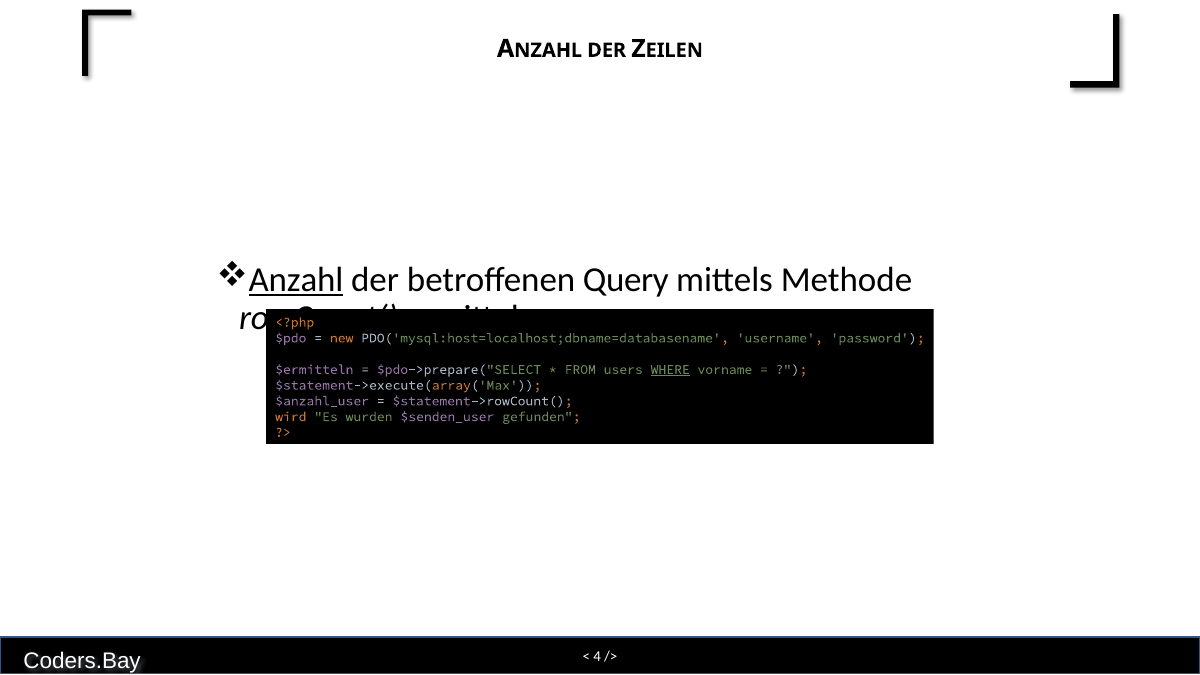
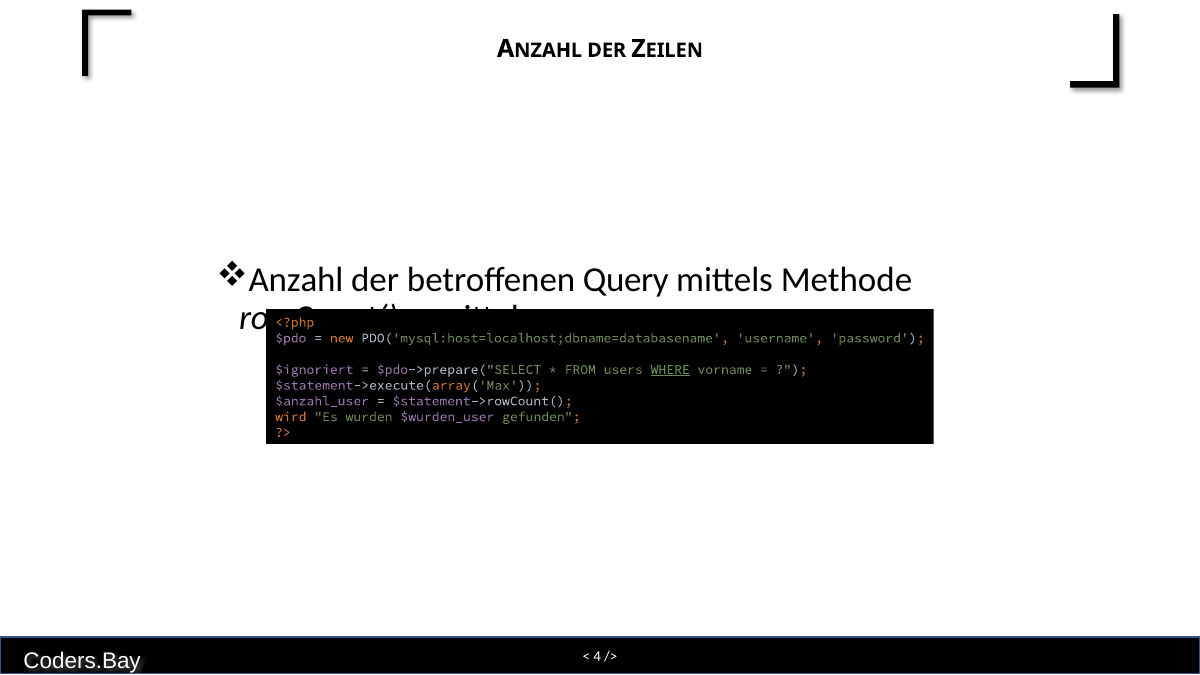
Anzahl at (296, 280) underline: present -> none
$ermitteln: $ermitteln -> $ignoriert
$senden_user: $senden_user -> $wurden_user
